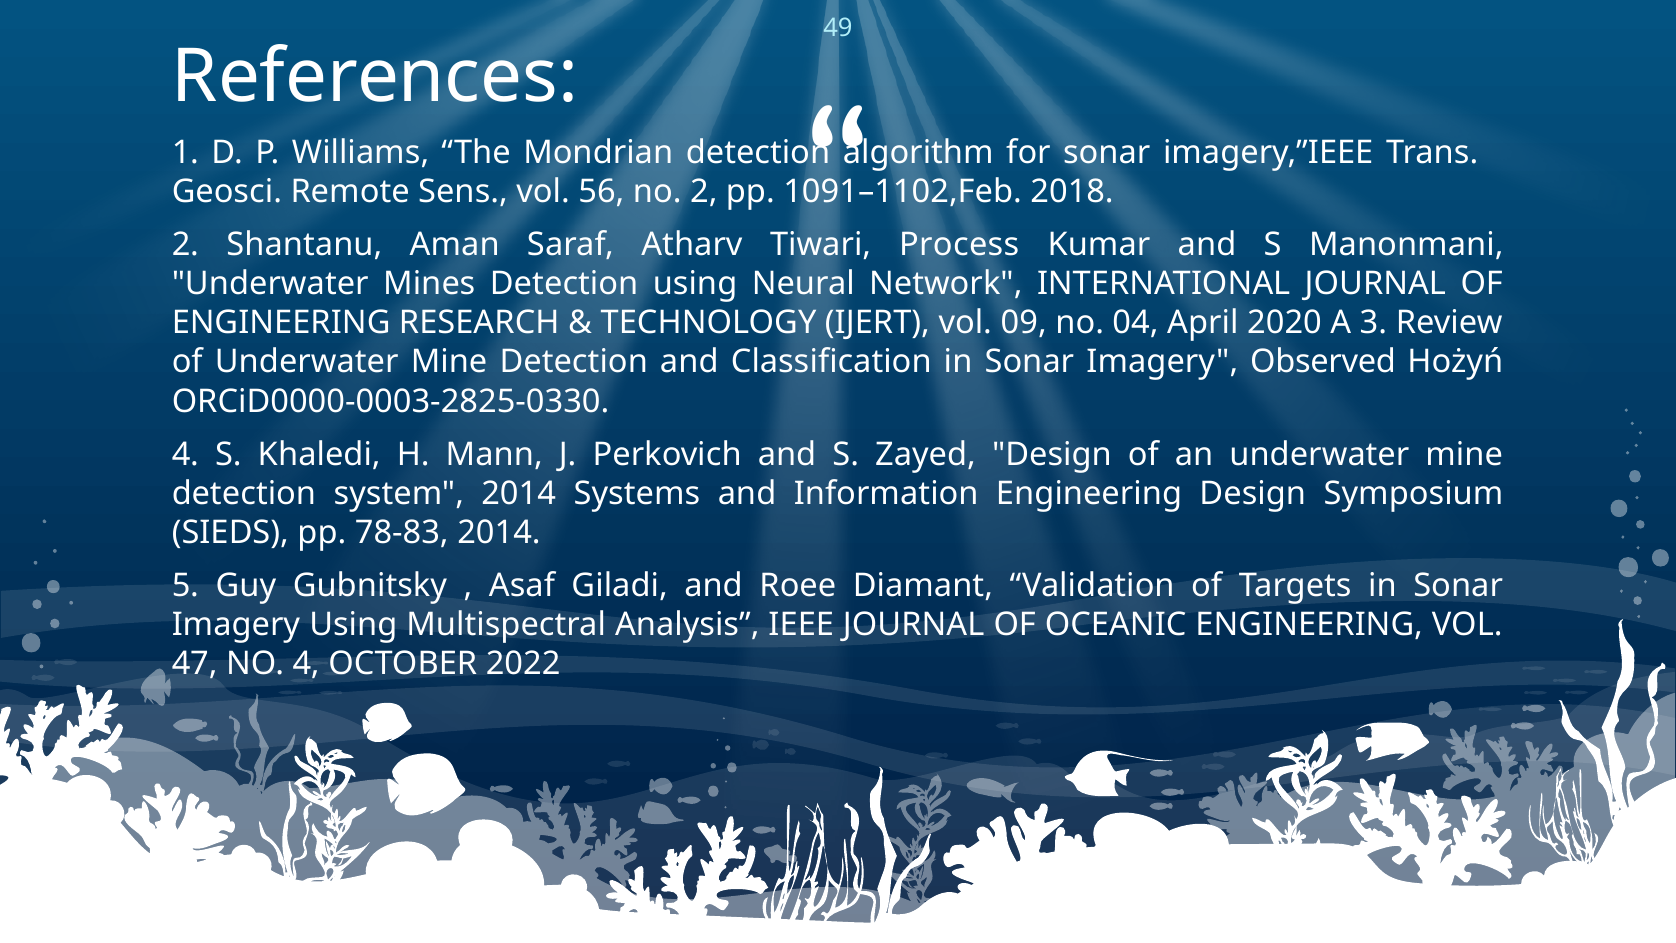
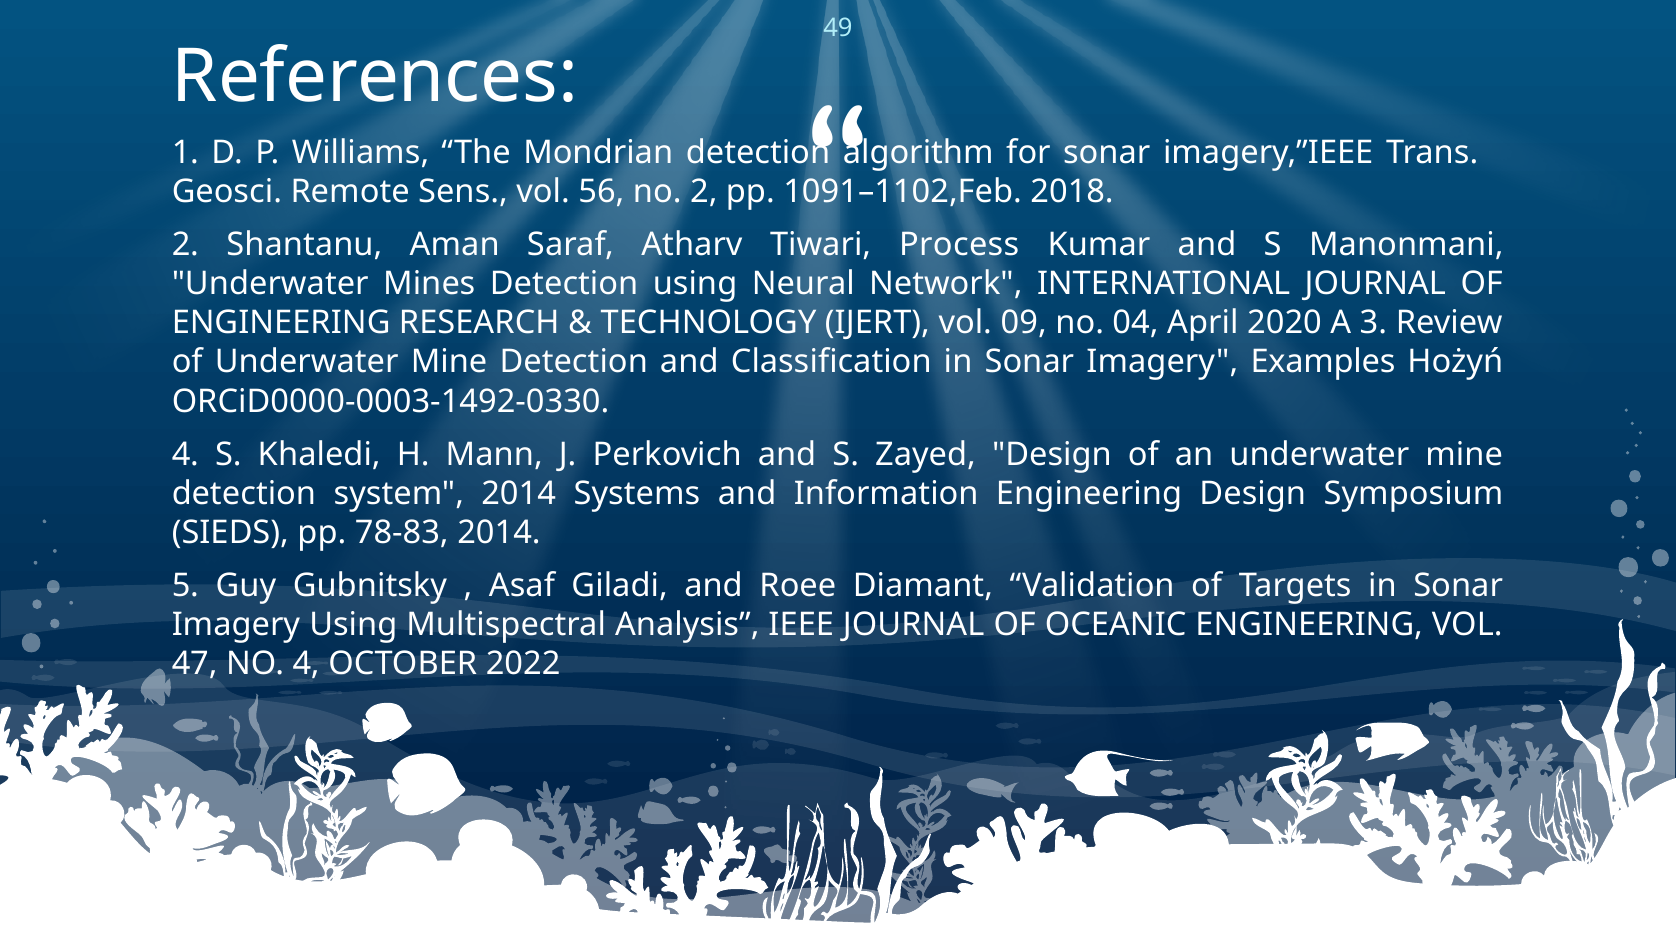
Observed: Observed -> Examples
ORCiD0000-0003-2825-0330: ORCiD0000-0003-2825-0330 -> ORCiD0000-0003-1492-0330
